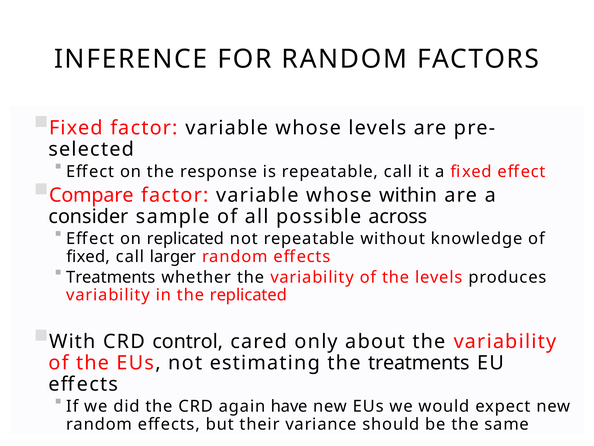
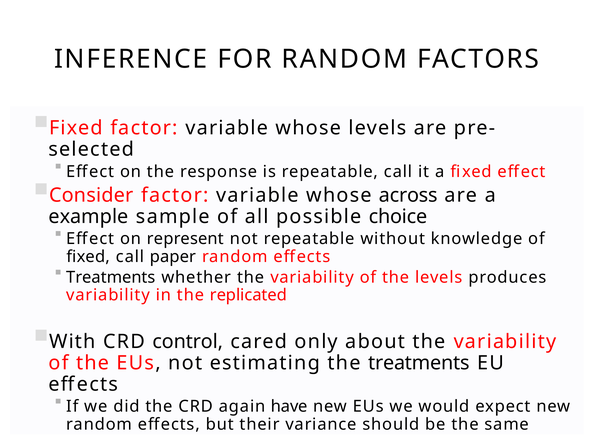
Compare: Compare -> Consider
within: within -> across
consider: consider -> example
across: across -> choice
on replicated: replicated -> represent
larger: larger -> paper
